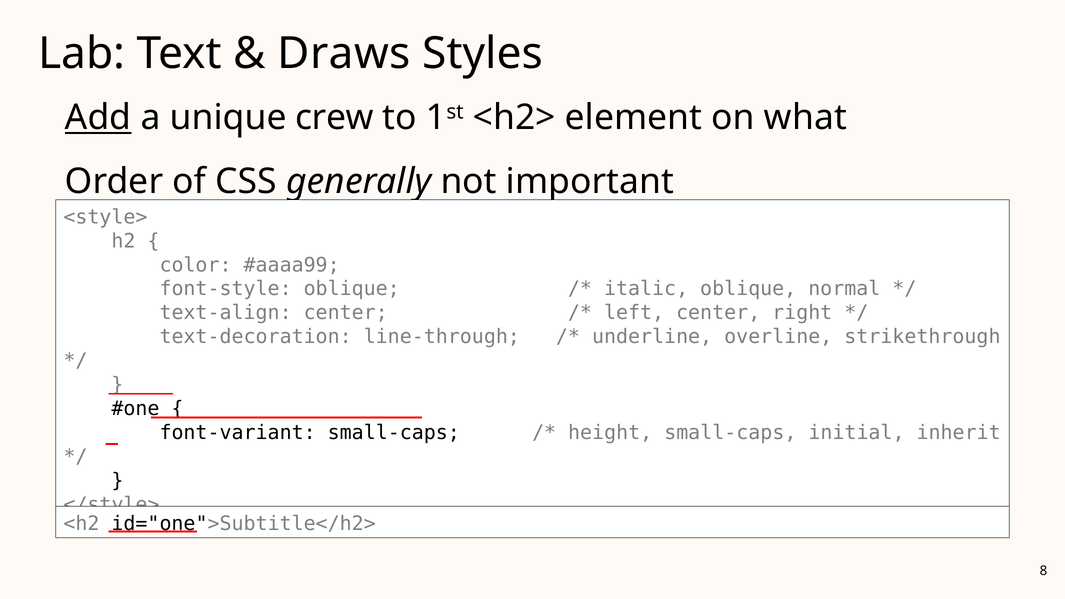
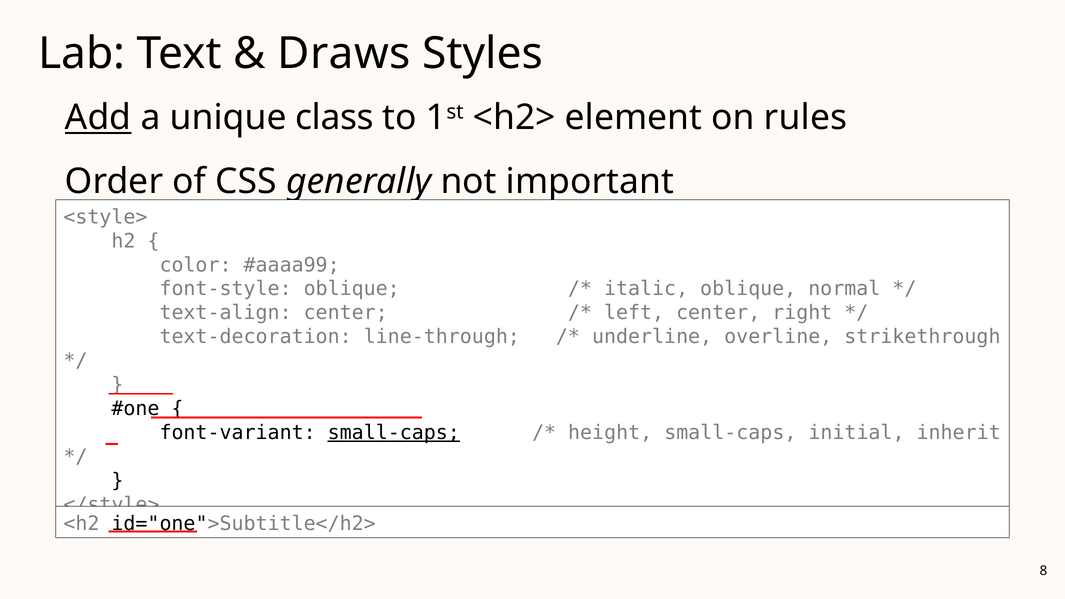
crew: crew -> class
what: what -> rules
small-caps at (394, 433) underline: none -> present
